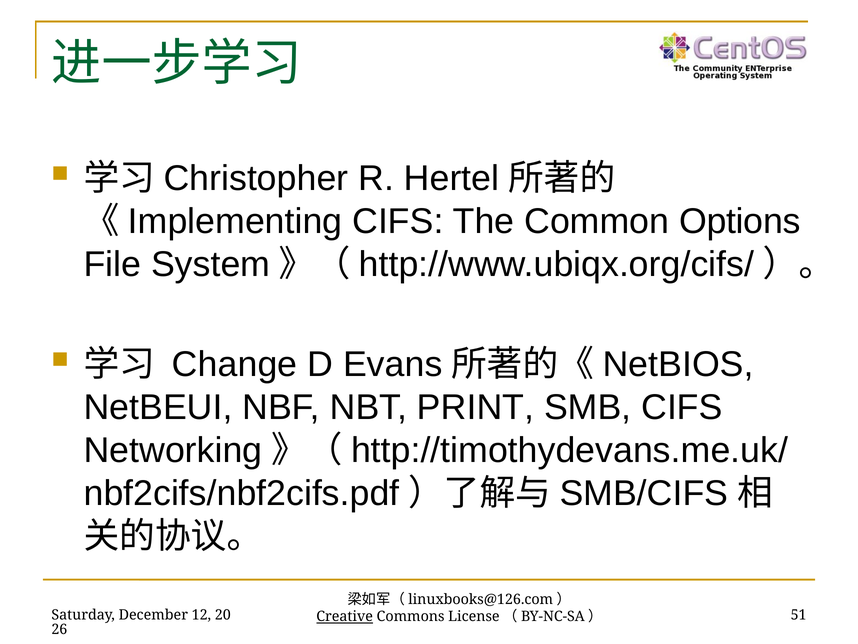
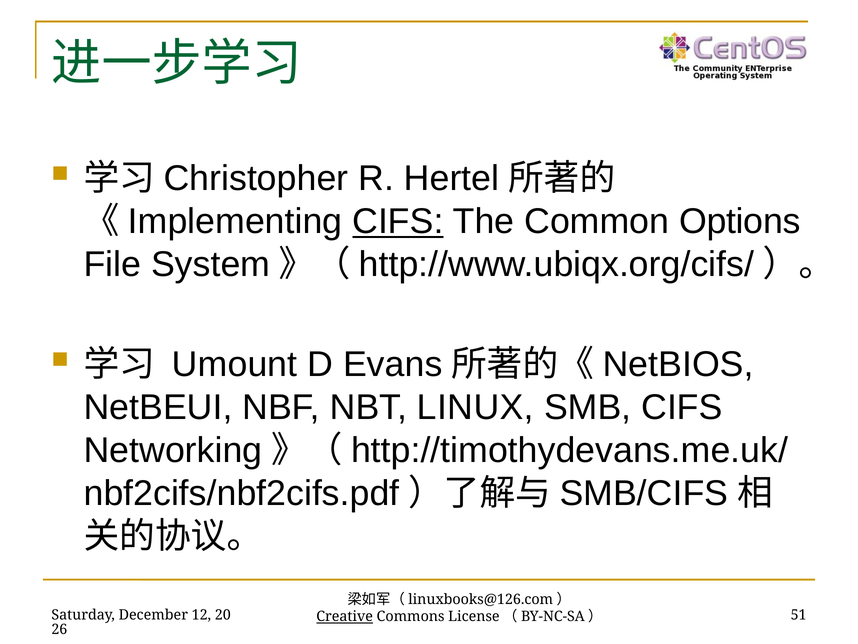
CIFS at (398, 221) underline: none -> present
Change: Change -> Umount
PRINT: PRINT -> LINUX
